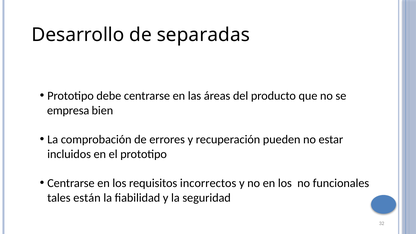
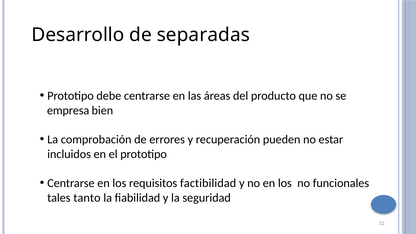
incorrectos: incorrectos -> factibilidad
están: están -> tanto
